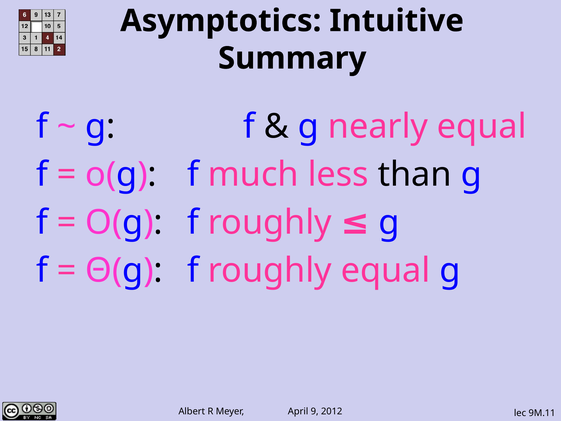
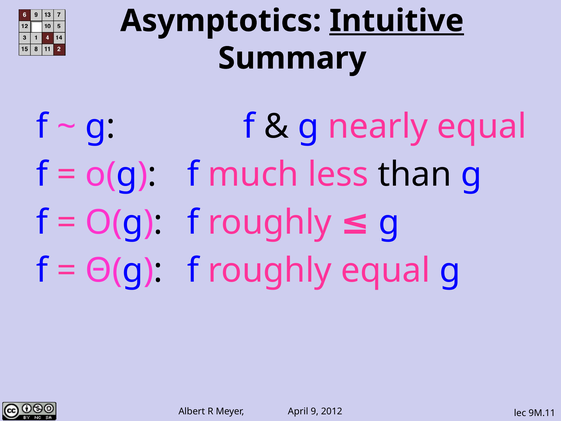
Intuitive underline: none -> present
